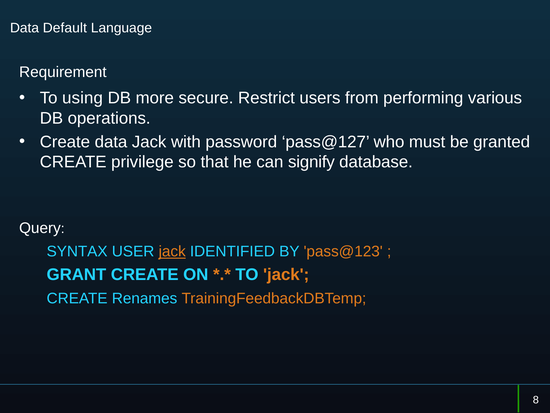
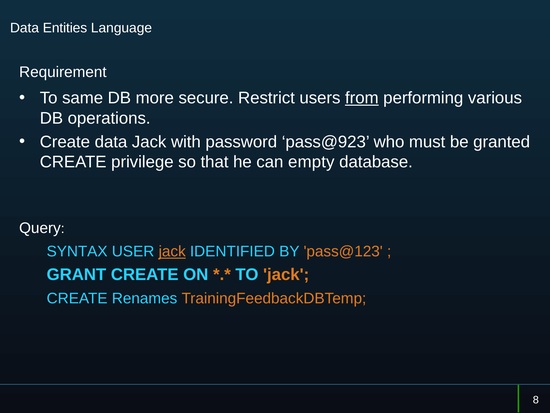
Default: Default -> Entities
using: using -> same
from underline: none -> present
pass@127: pass@127 -> pass@923
signify: signify -> empty
